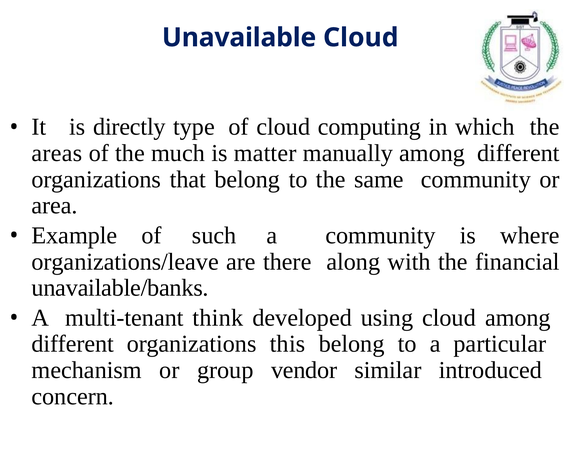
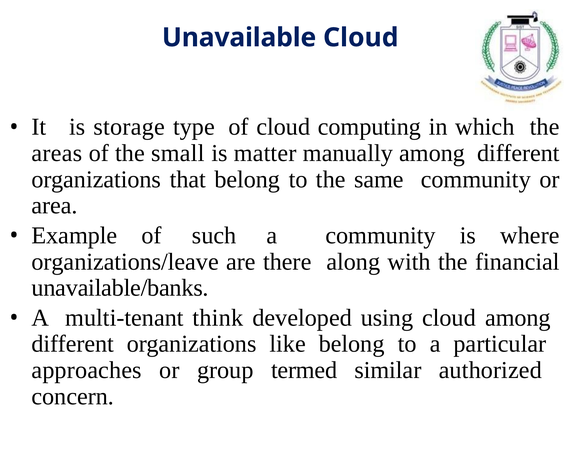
directly: directly -> storage
much: much -> small
this: this -> like
mechanism: mechanism -> approaches
vendor: vendor -> termed
introduced: introduced -> authorized
